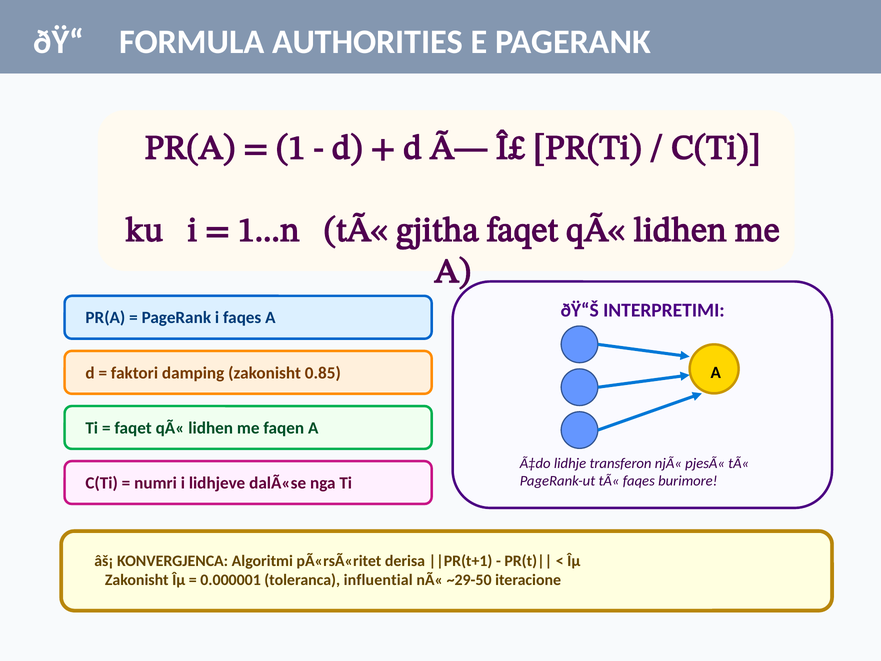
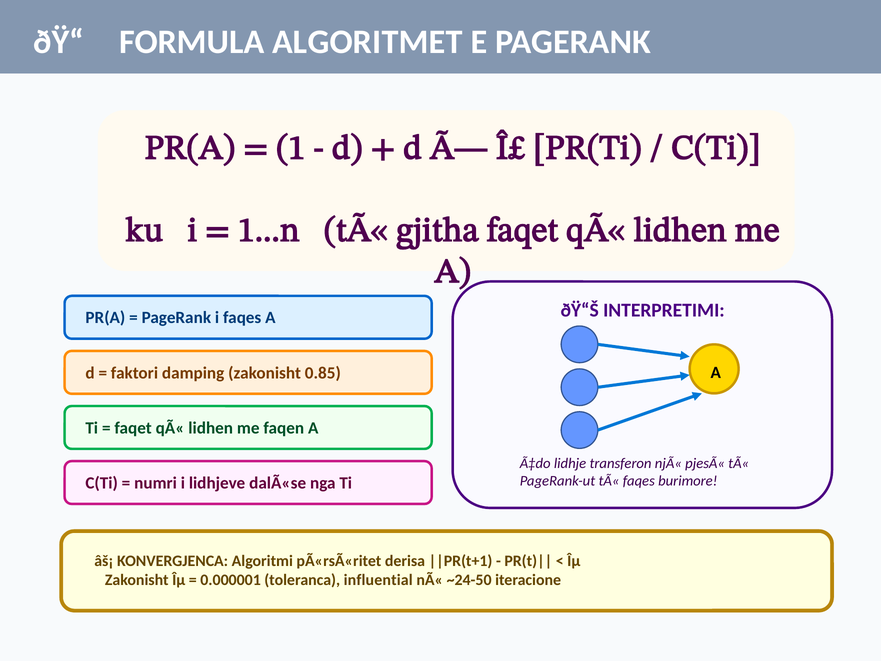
AUTHORITIES: AUTHORITIES -> ALGORITMET
~29-50: ~29-50 -> ~24-50
